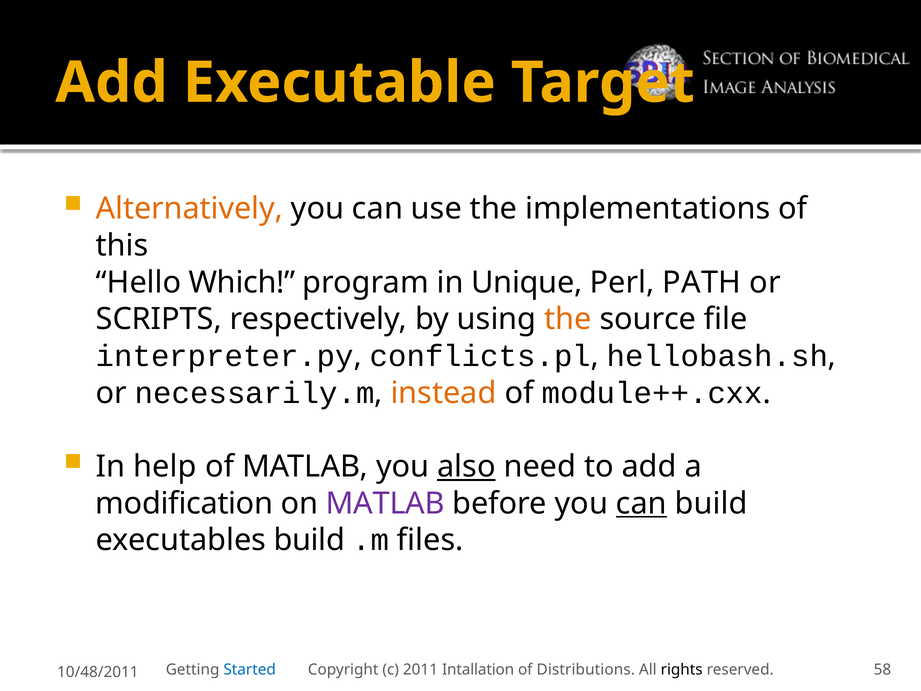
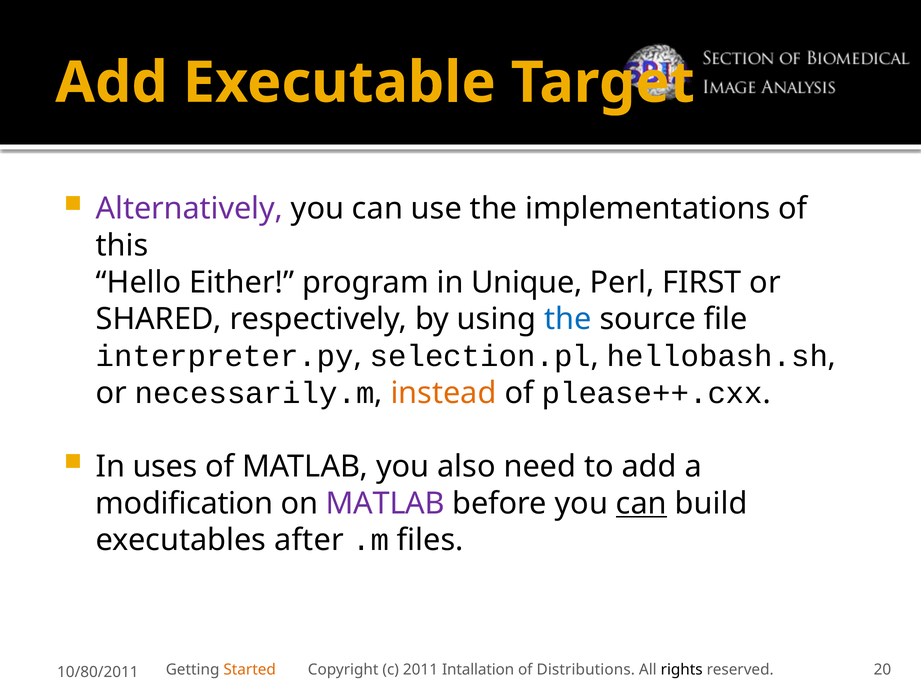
Alternatively colour: orange -> purple
Which: Which -> Either
PATH: PATH -> FIRST
SCRIPTS: SCRIPTS -> SHARED
the at (568, 319) colour: orange -> blue
conflicts.pl: conflicts.pl -> selection.pl
module++.cxx: module++.cxx -> please++.cxx
help: help -> uses
also underline: present -> none
executables build: build -> after
Started colour: blue -> orange
58: 58 -> 20
10/48/2011: 10/48/2011 -> 10/80/2011
